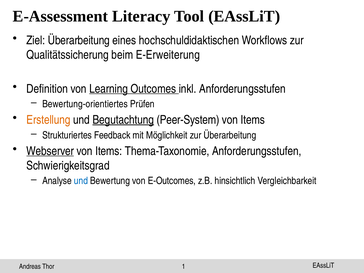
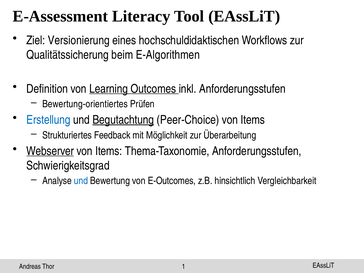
Ziel Überarbeitung: Überarbeitung -> Versionierung
E-Erweiterung: E-Erweiterung -> E-Algorithmen
Erstellung colour: orange -> blue
Peer-System: Peer-System -> Peer-Choice
